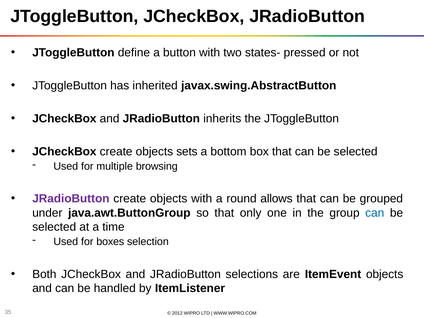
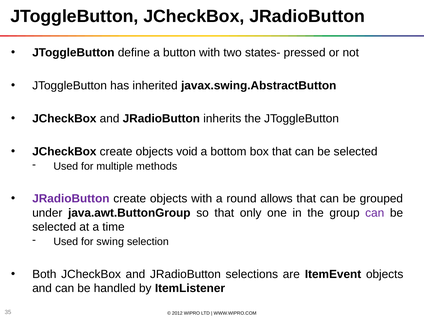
sets: sets -> void
browsing: browsing -> methods
can at (375, 213) colour: blue -> purple
boxes: boxes -> swing
